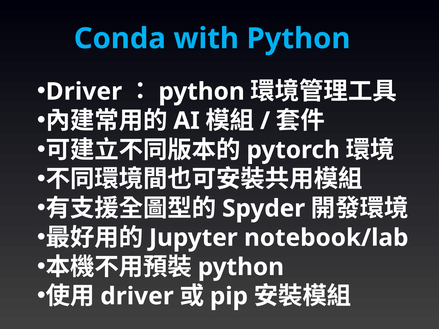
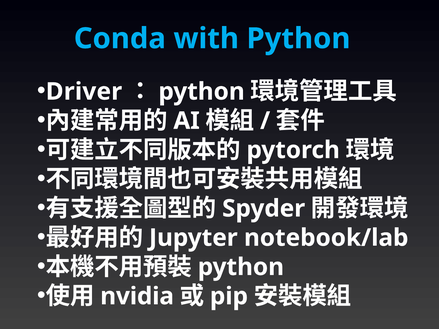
driver at (137, 296): driver -> nvidia
